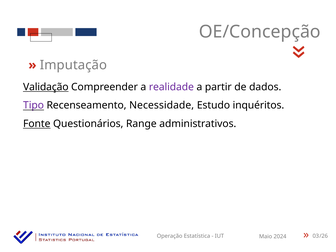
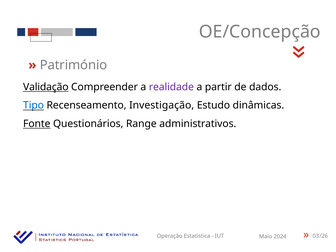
Imputação: Imputação -> Património
Tipo colour: purple -> blue
Necessidade: Necessidade -> Investigação
inquéritos: inquéritos -> dinâmicas
